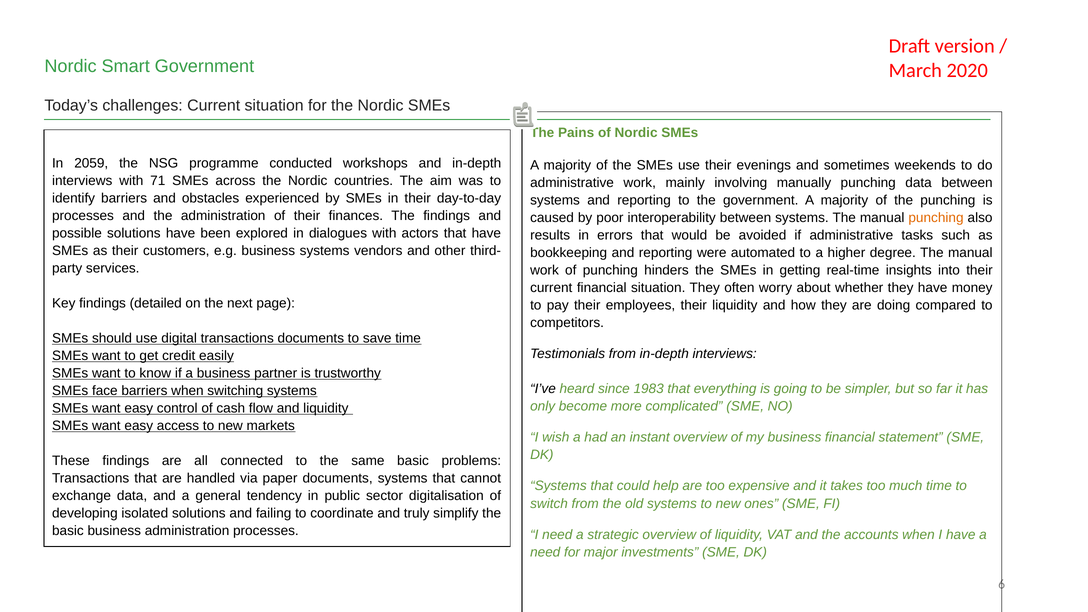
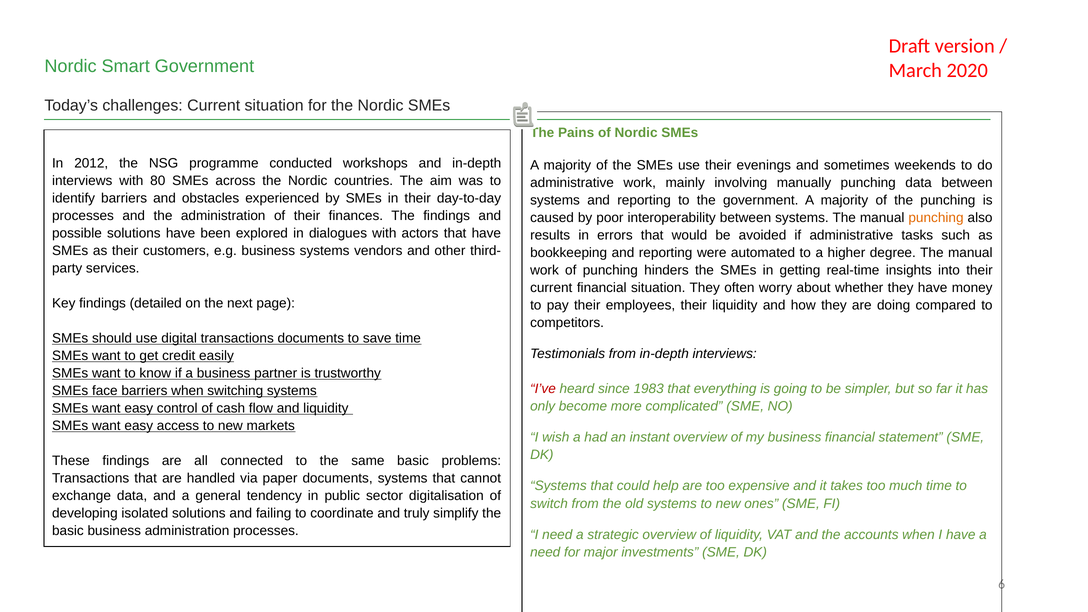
2059: 2059 -> 2012
71: 71 -> 80
I’ve colour: black -> red
